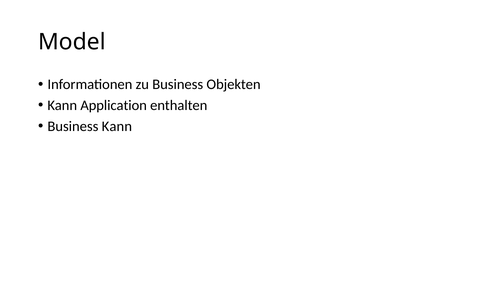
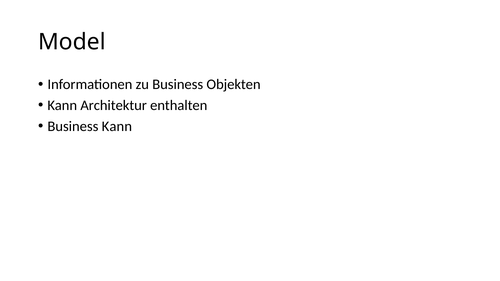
Application: Application -> Architektur
